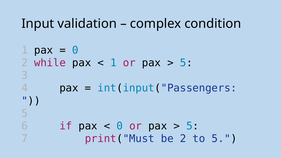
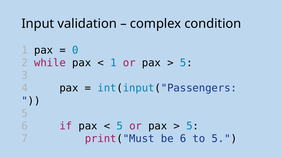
0 at (120, 126): 0 -> 5
be 2: 2 -> 6
